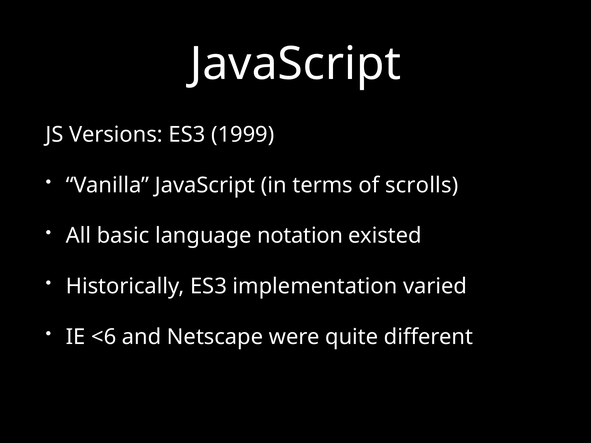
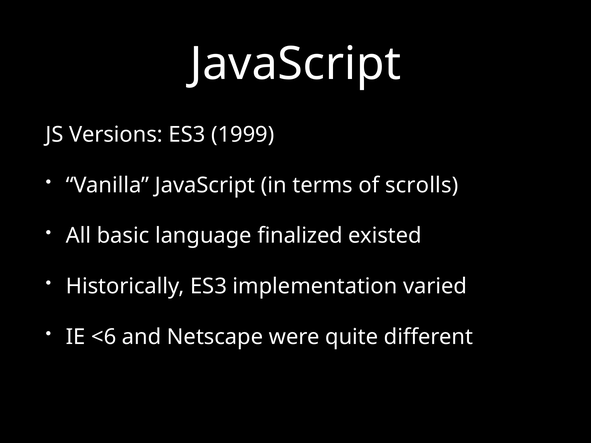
notation: notation -> finalized
